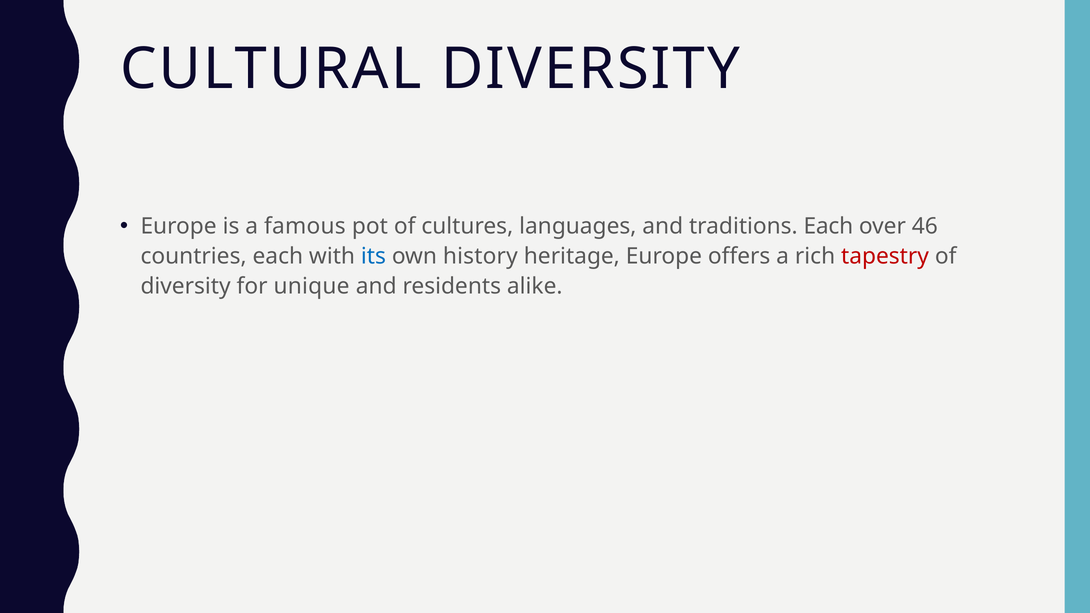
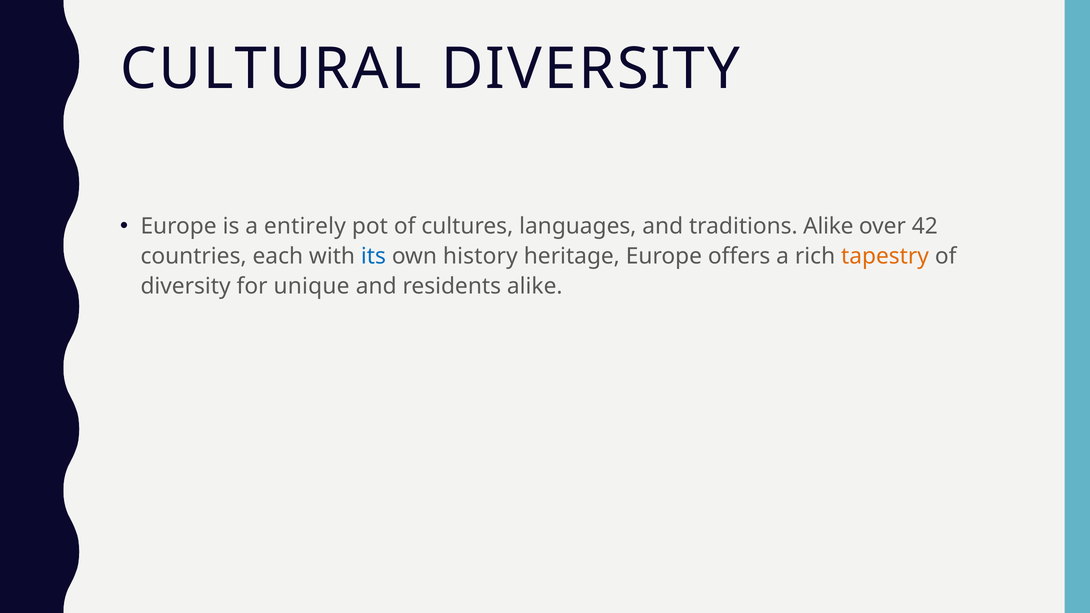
famous: famous -> entirely
traditions Each: Each -> Alike
46: 46 -> 42
tapestry colour: red -> orange
